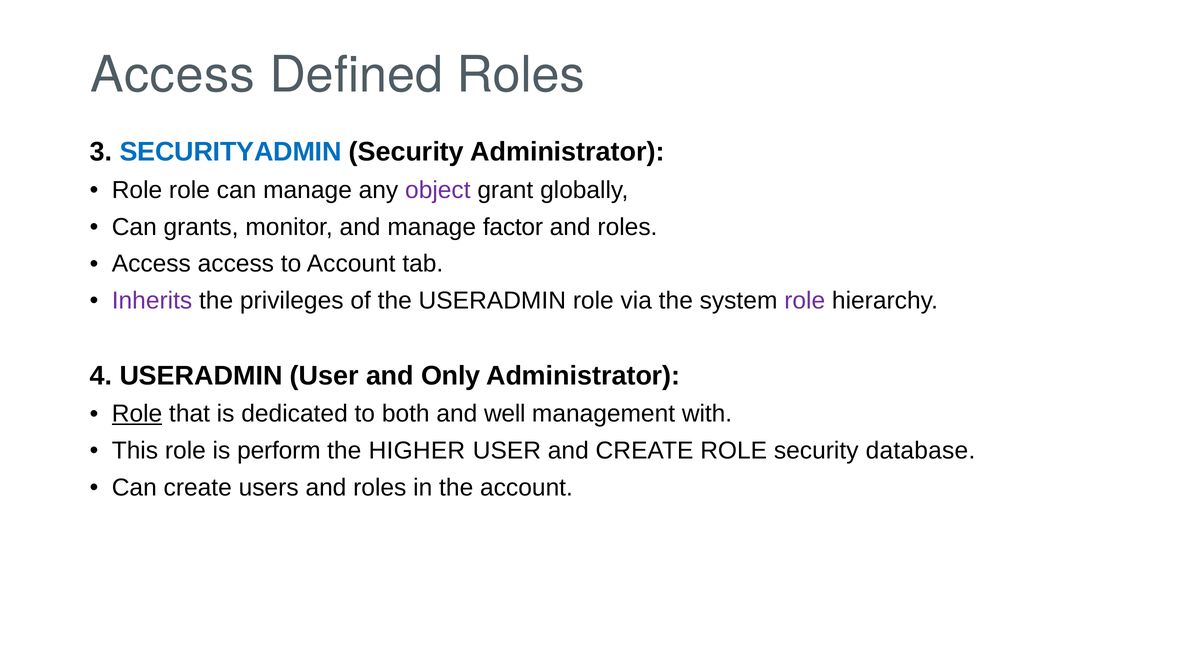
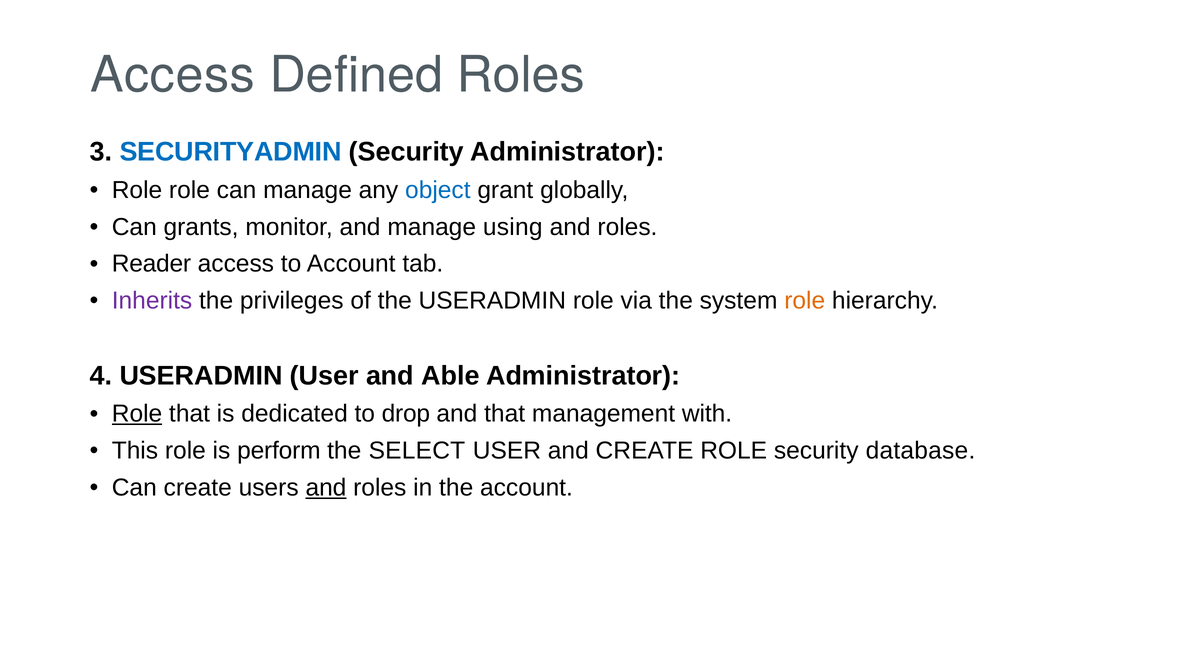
object colour: purple -> blue
factor: factor -> using
Access at (151, 264): Access -> Reader
role at (805, 301) colour: purple -> orange
Only: Only -> Able
both: both -> drop
and well: well -> that
HIGHER: HIGHER -> SELECT
and at (326, 488) underline: none -> present
